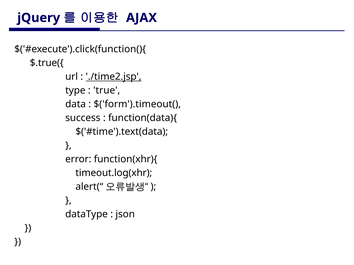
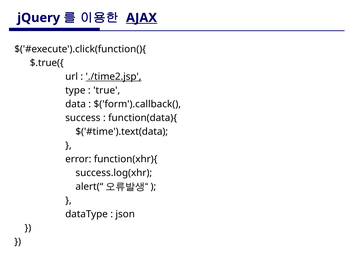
AJAX underline: none -> present
$('form').timeout(: $('form').timeout( -> $('form').callback(
timeout.log(xhr: timeout.log(xhr -> success.log(xhr
